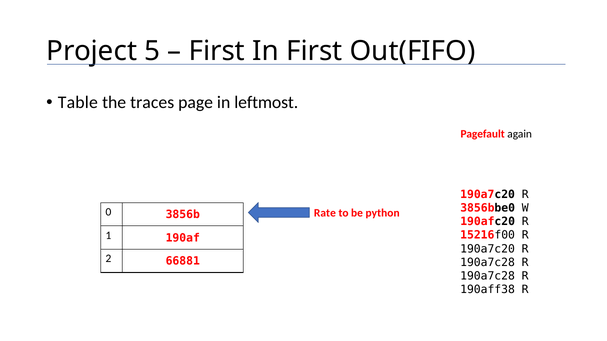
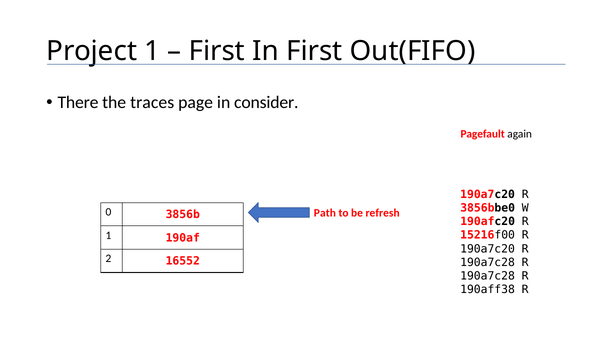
Project 5: 5 -> 1
Table: Table -> There
leftmost: leftmost -> consider
Rate: Rate -> Path
python: python -> refresh
66881: 66881 -> 16552
